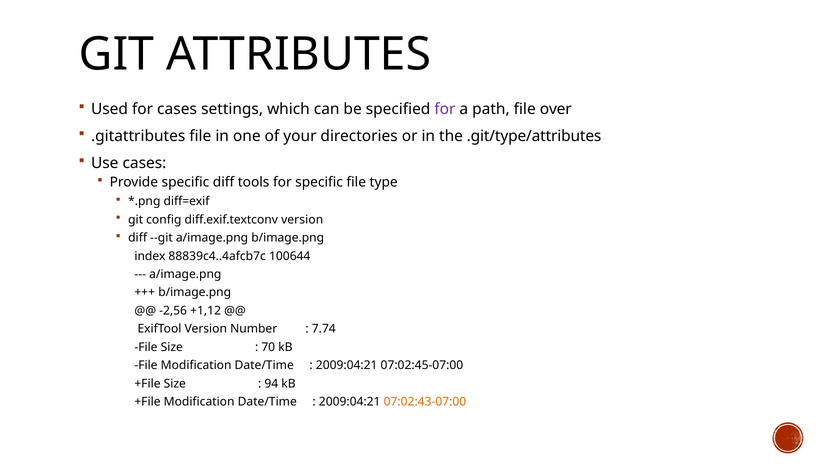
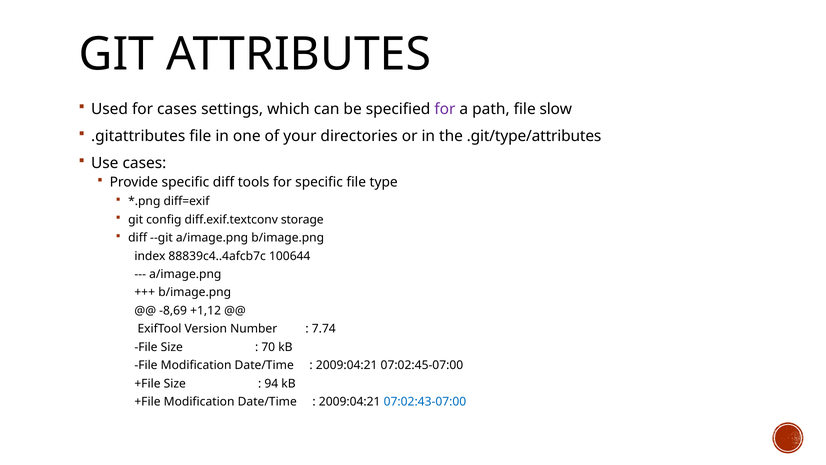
over: over -> slow
diff.exif.textconv version: version -> storage
-2,56: -2,56 -> -8,69
07:02:43-07:00 colour: orange -> blue
